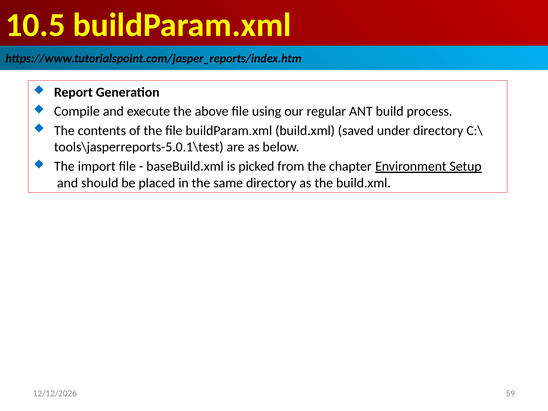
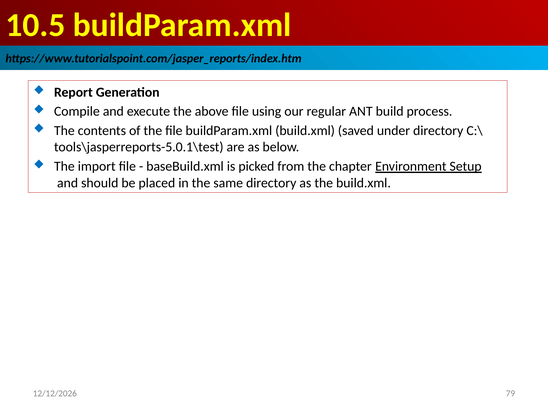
59: 59 -> 79
